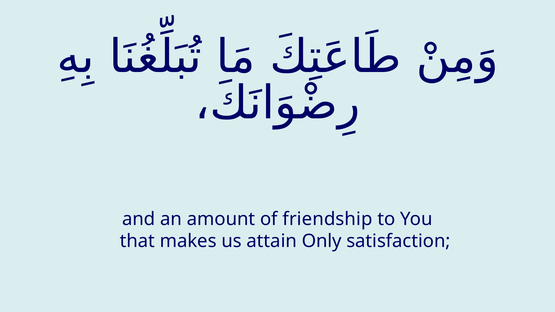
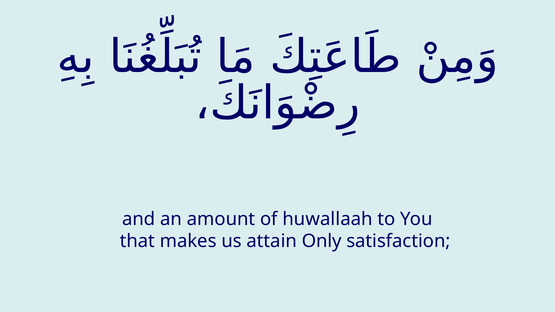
friendship: friendship -> huwallaah
